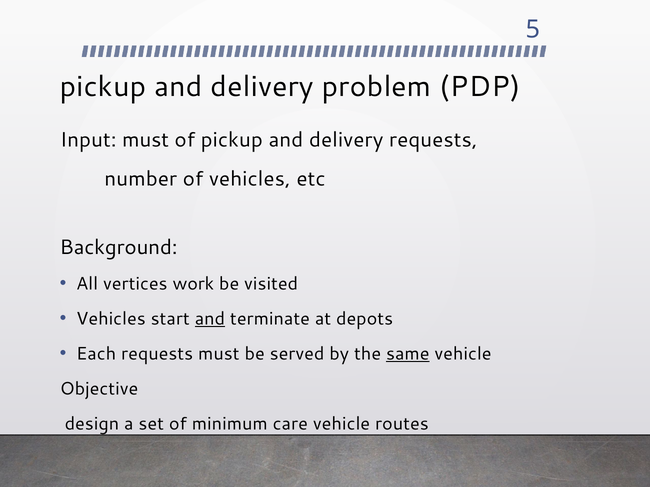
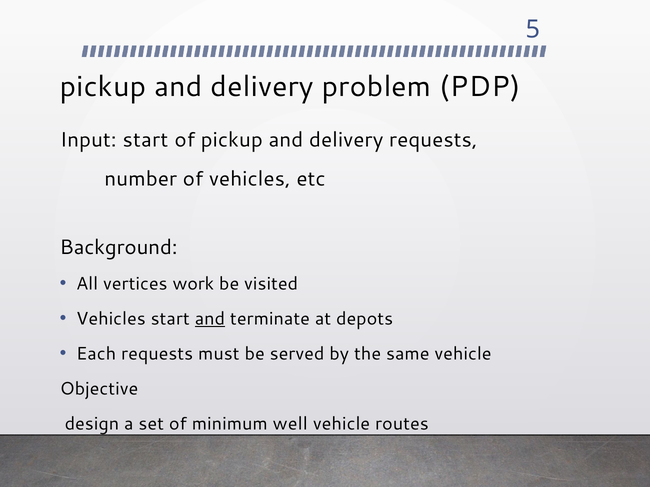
Input must: must -> start
same underline: present -> none
care: care -> well
